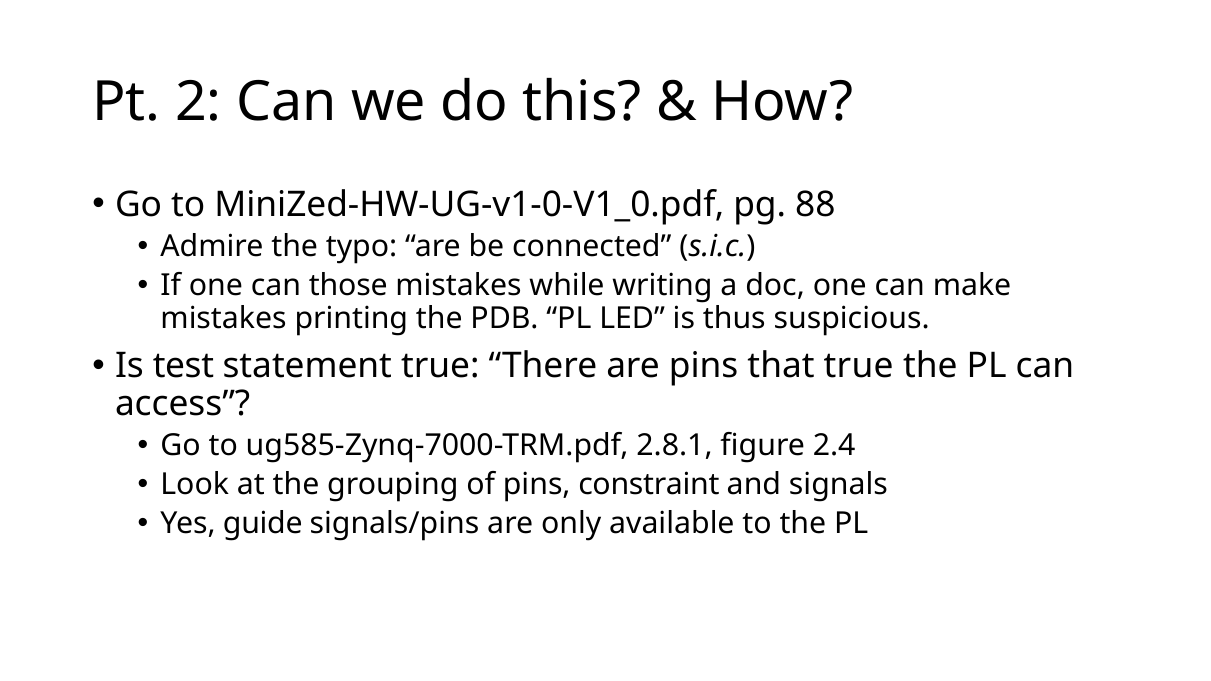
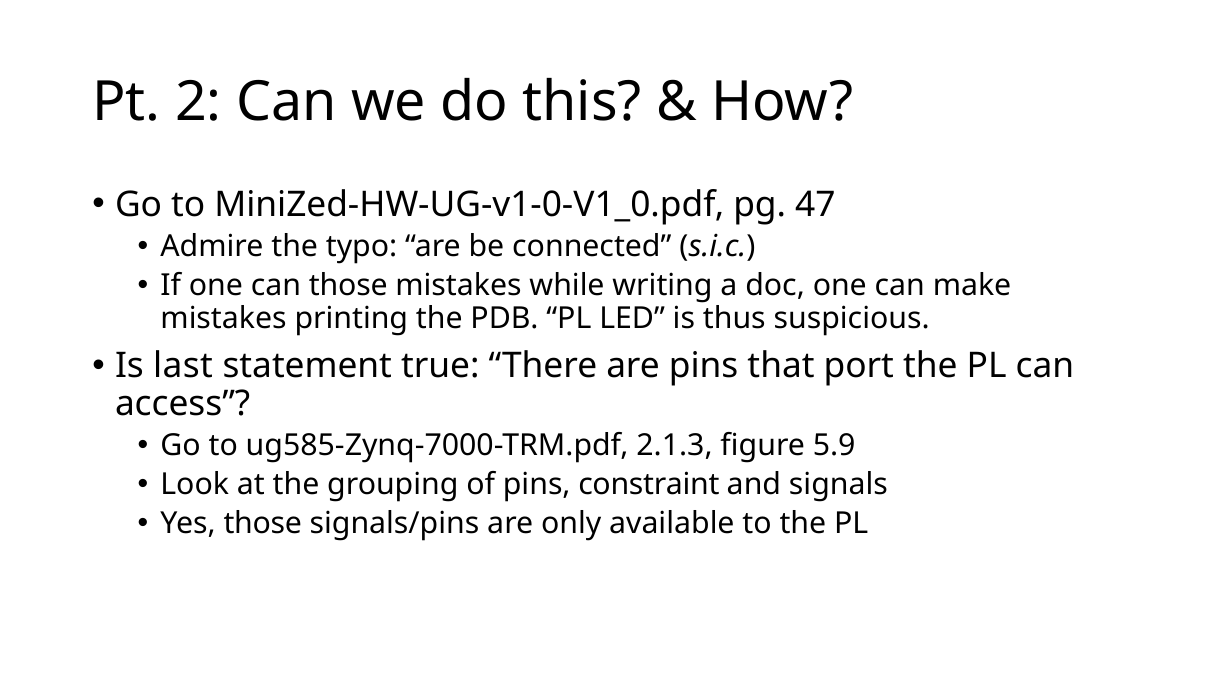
88: 88 -> 47
test: test -> last
that true: true -> port
2.8.1: 2.8.1 -> 2.1.3
2.4: 2.4 -> 5.9
Yes guide: guide -> those
